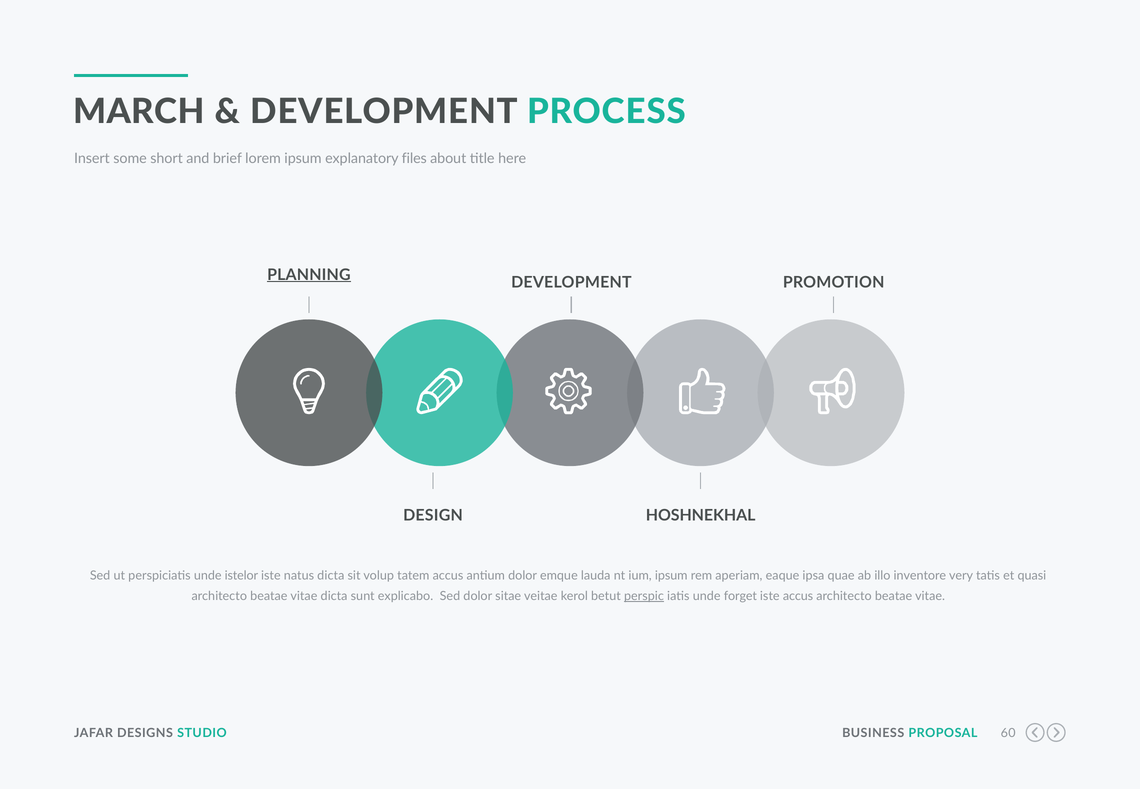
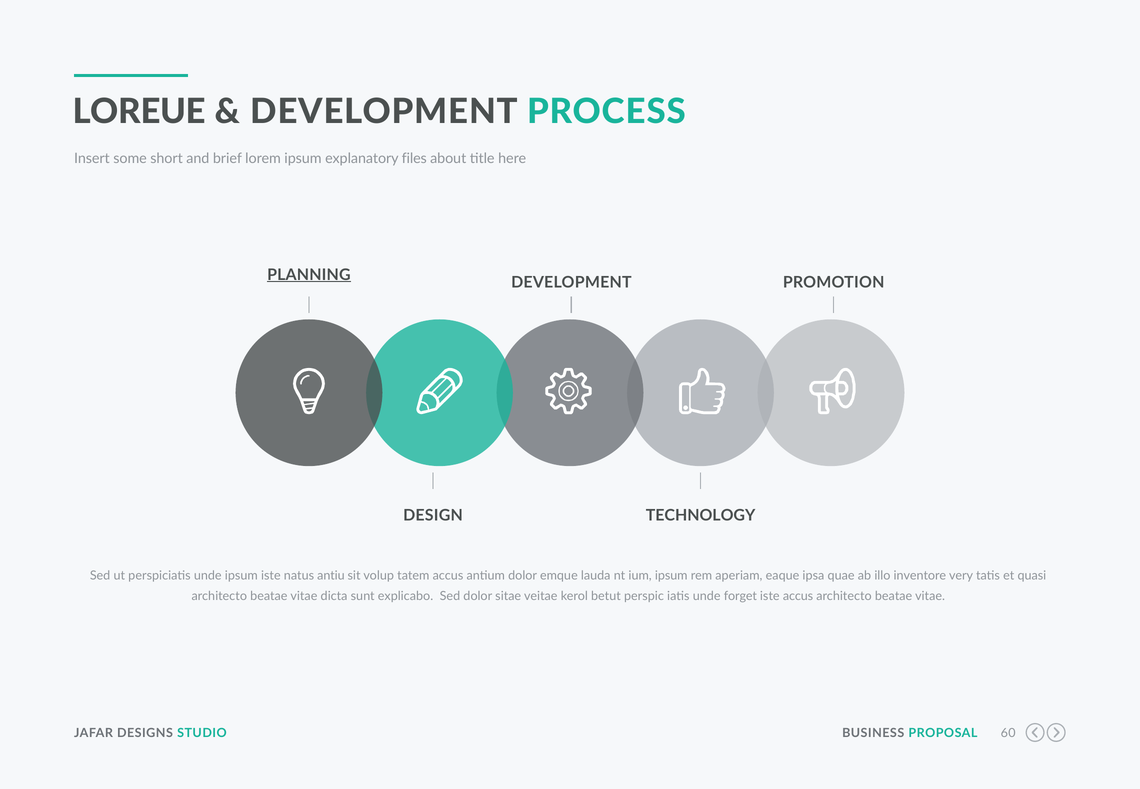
MARCH: MARCH -> LOREUE
HOSHNEKHAL: HOSHNEKHAL -> TECHNOLOGY
unde istelor: istelor -> ipsum
natus dicta: dicta -> antiu
perspic underline: present -> none
